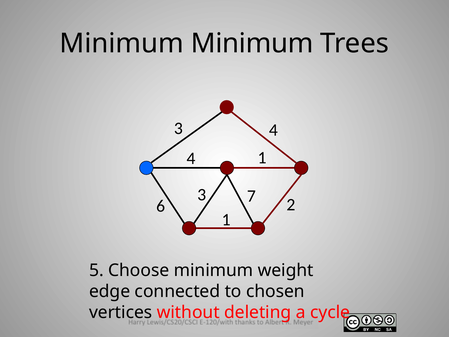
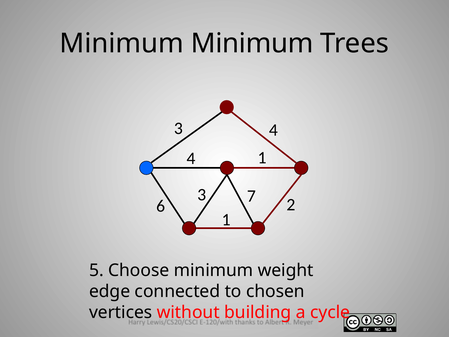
deleting: deleting -> building
